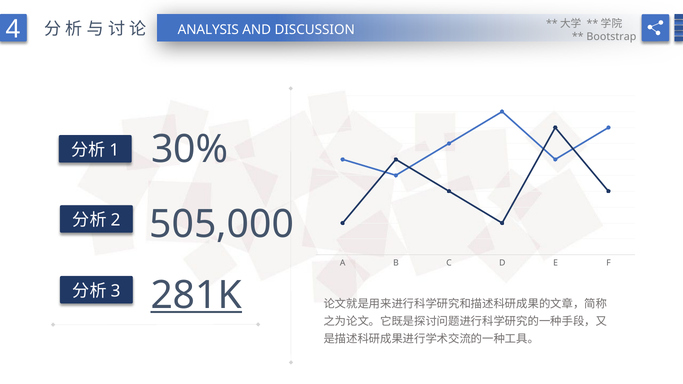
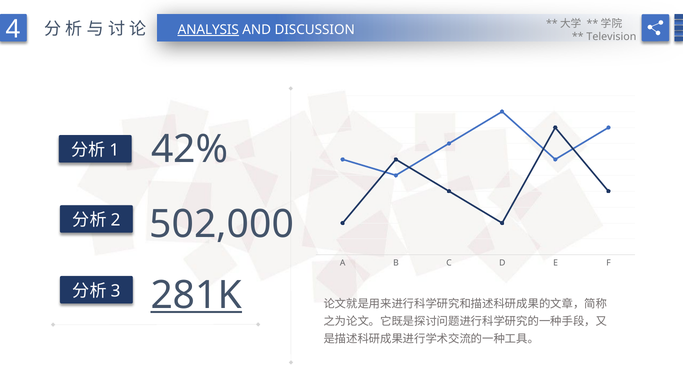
ANALYSIS underline: none -> present
Bootstrap: Bootstrap -> Television
30%: 30% -> 42%
505,000: 505,000 -> 502,000
